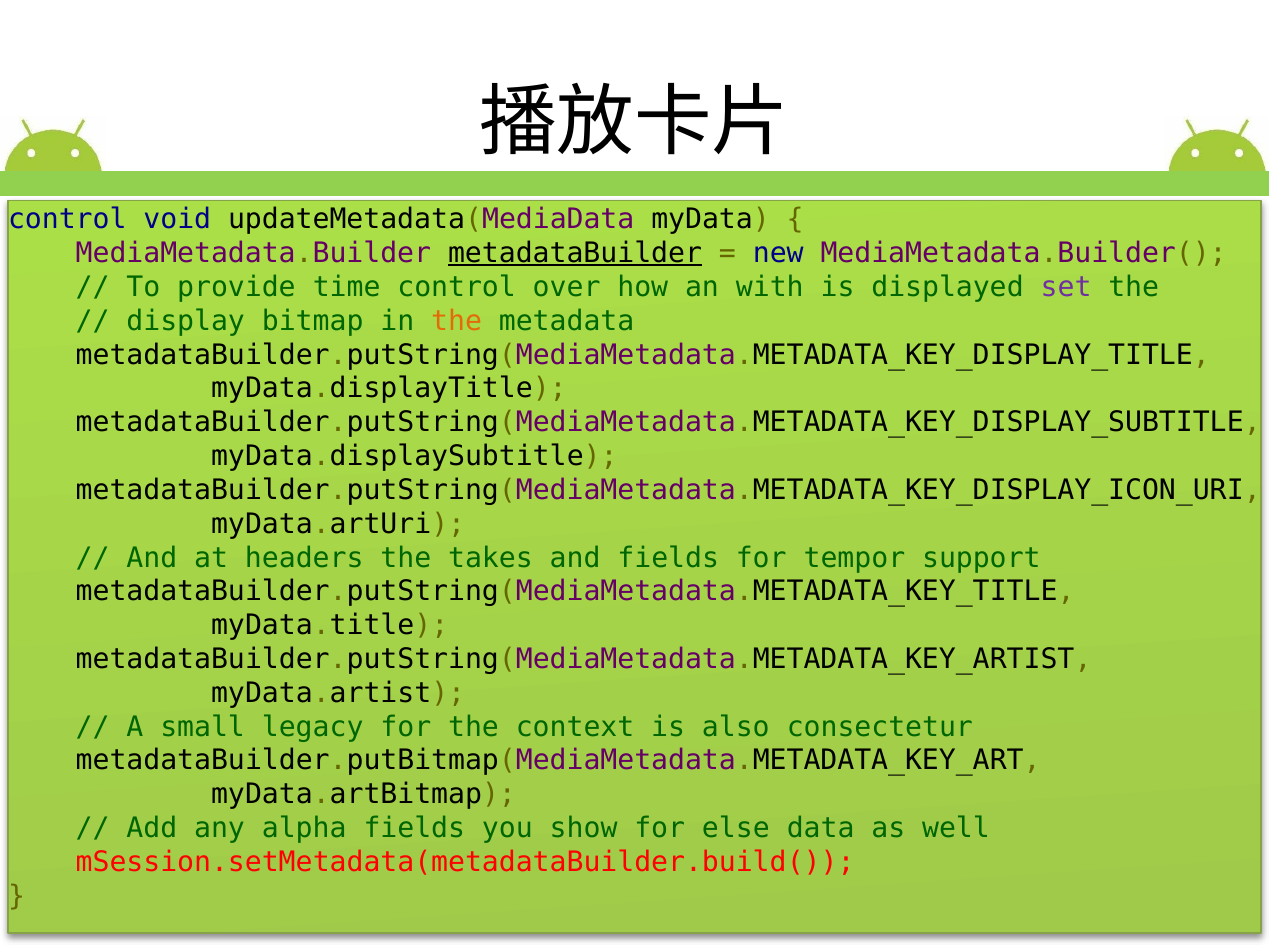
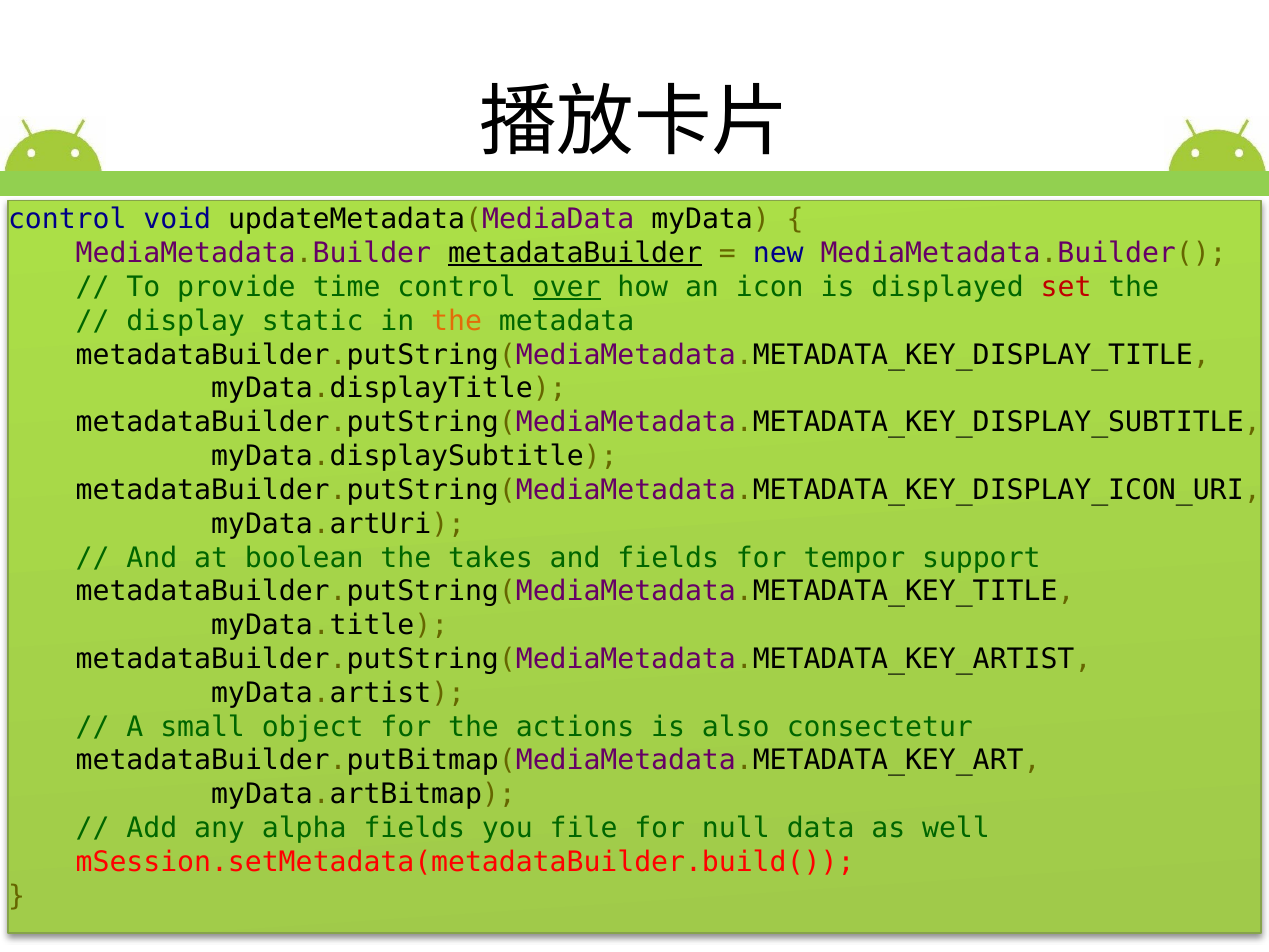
over underline: none -> present
with: with -> icon
set colour: purple -> red
bitmap: bitmap -> static
headers: headers -> boolean
legacy: legacy -> object
context: context -> actions
show: show -> file
else: else -> null
